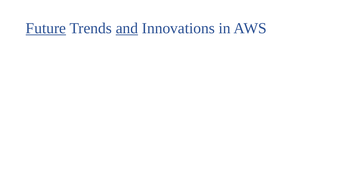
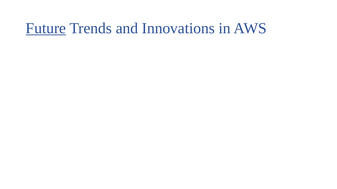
and underline: present -> none
